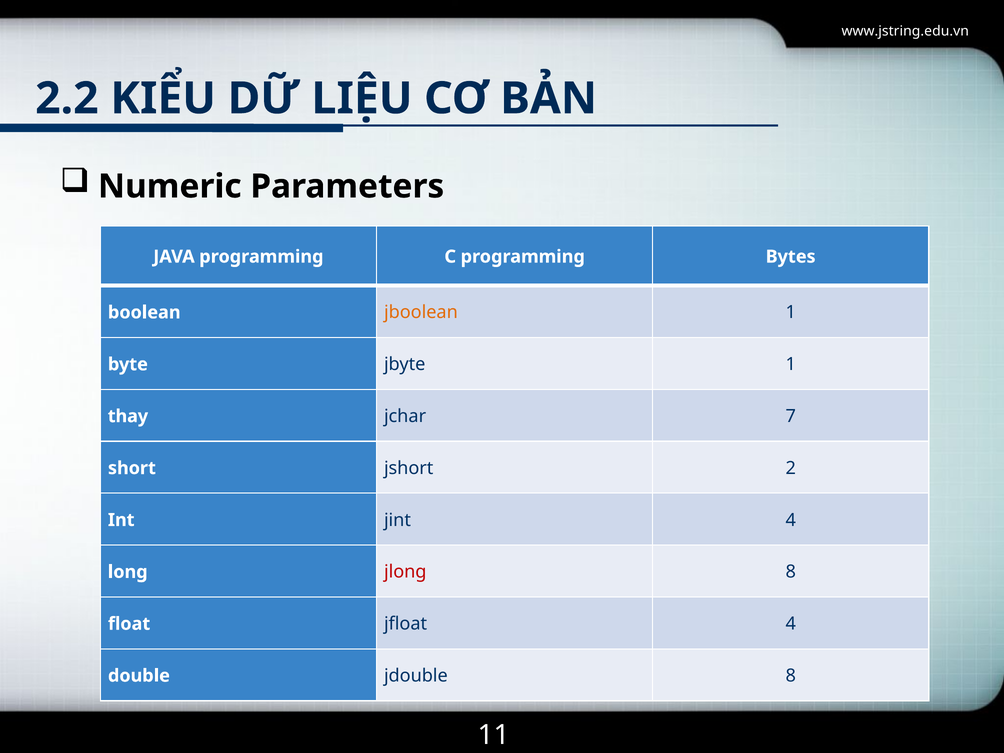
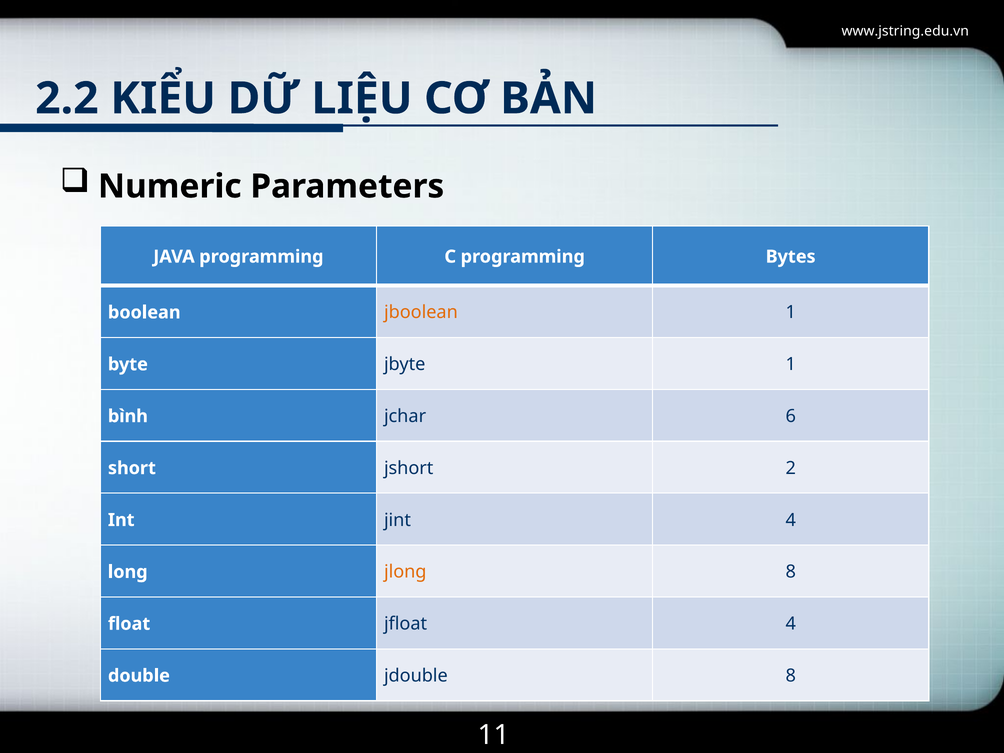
thay: thay -> bình
7: 7 -> 6
jlong colour: red -> orange
